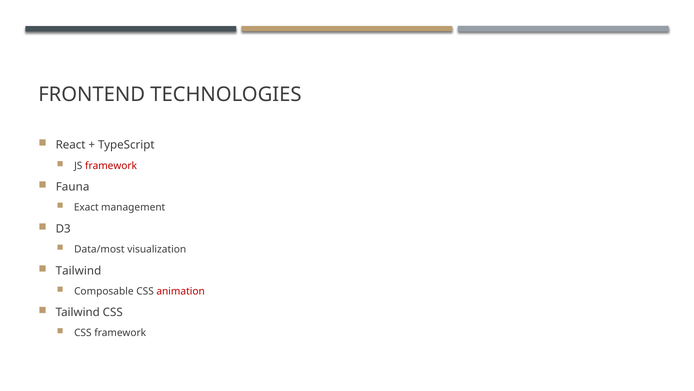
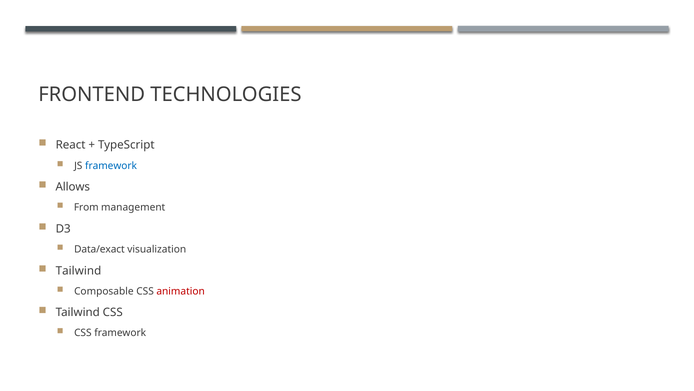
framework at (111, 165) colour: red -> blue
Fauna: Fauna -> Allows
Exact: Exact -> From
Data/most: Data/most -> Data/exact
